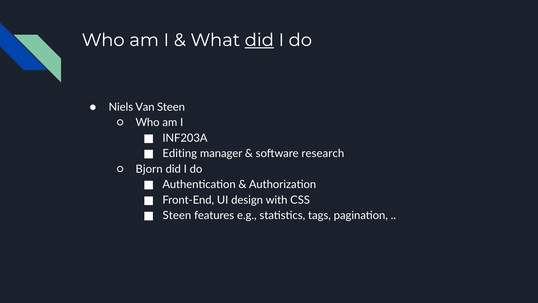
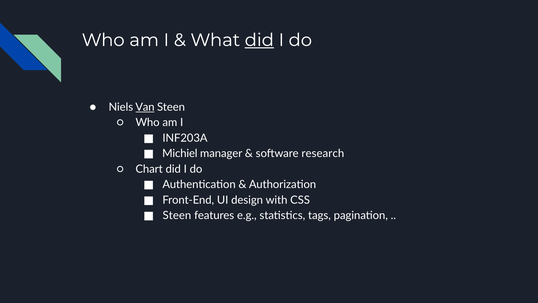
Van underline: none -> present
Editing: Editing -> Michiel
Bjorn: Bjorn -> Chart
